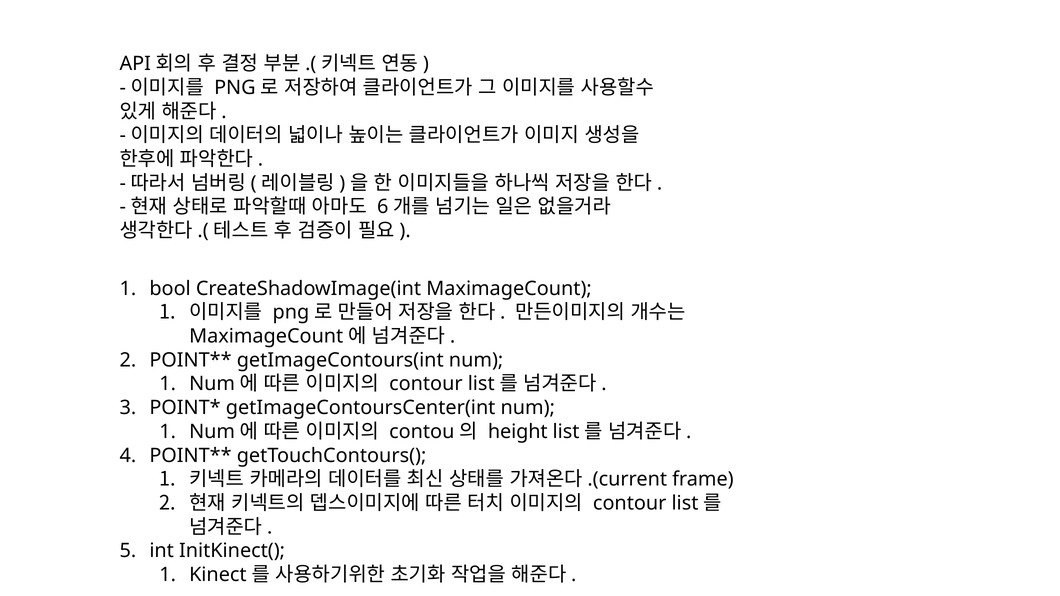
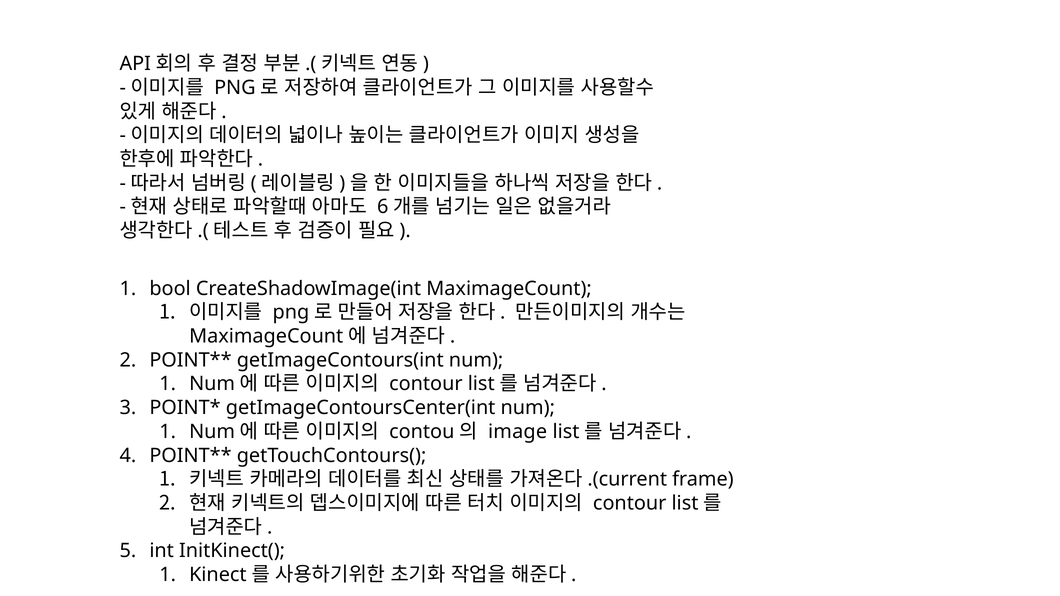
height: height -> image
